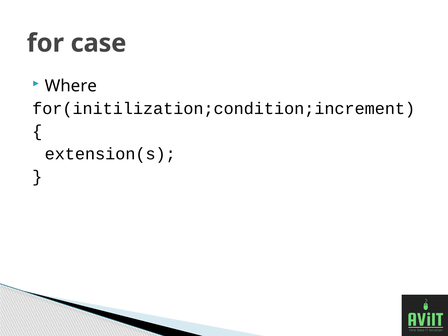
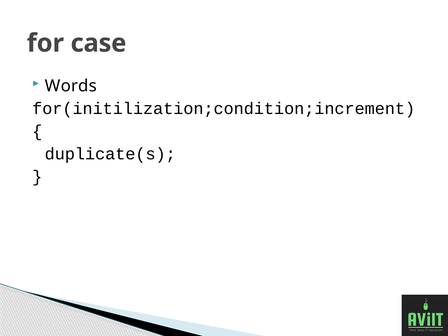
Where: Where -> Words
extension(s: extension(s -> duplicate(s
